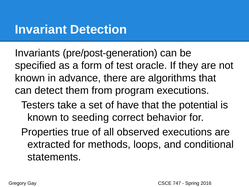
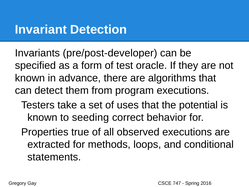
pre/post-generation: pre/post-generation -> pre/post-developer
have: have -> uses
